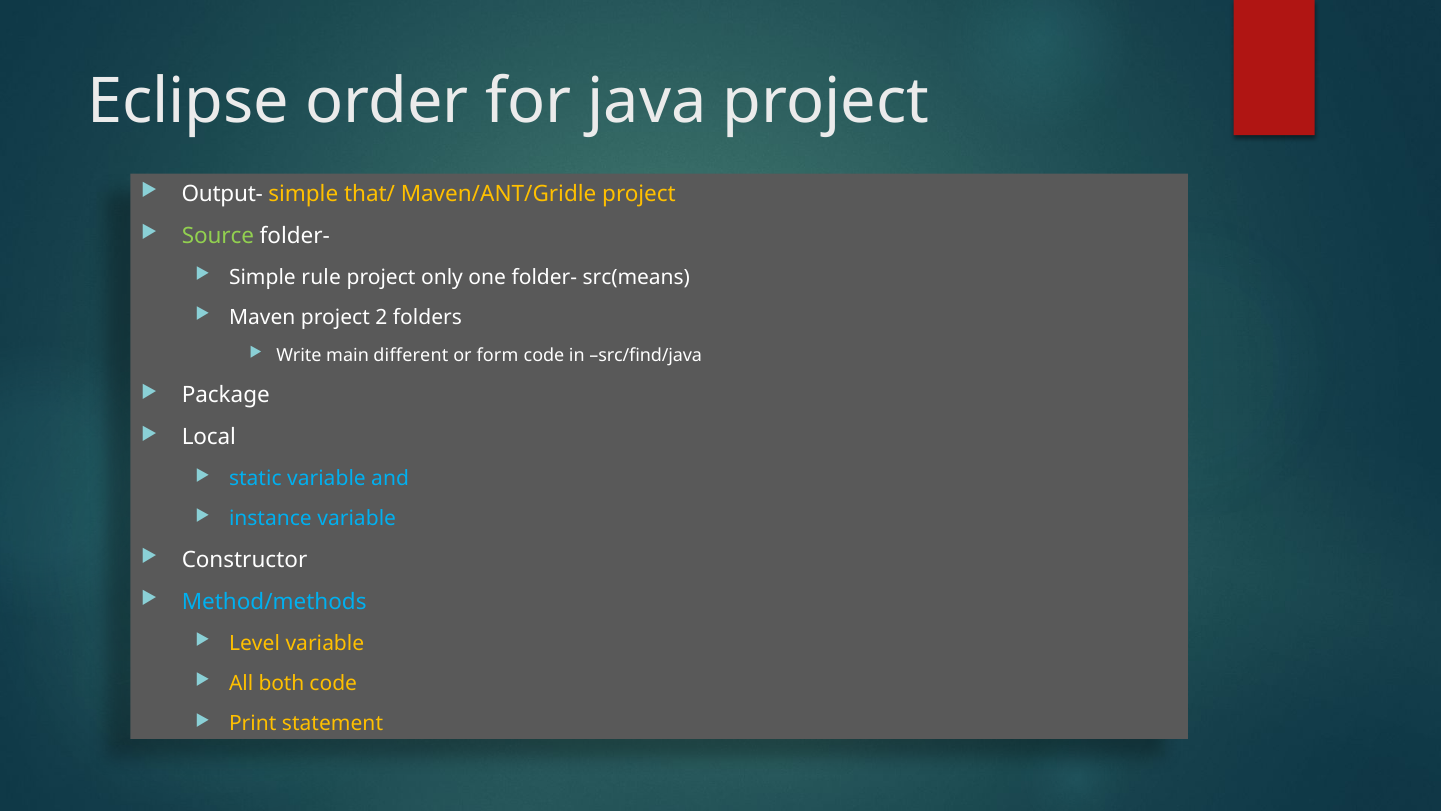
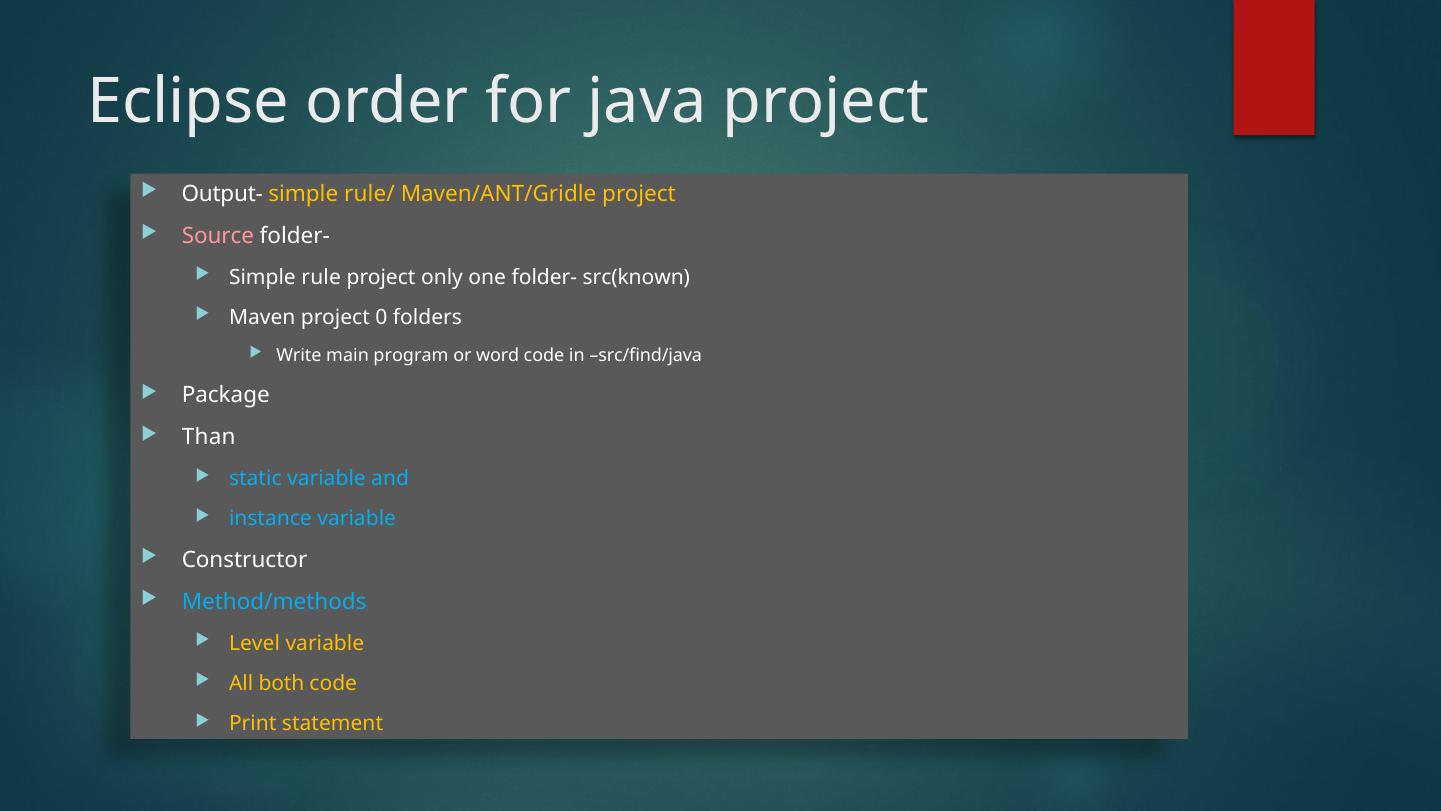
that/: that/ -> rule/
Source colour: light green -> pink
src(means: src(means -> src(known
2: 2 -> 0
different: different -> program
form: form -> word
Local: Local -> Than
